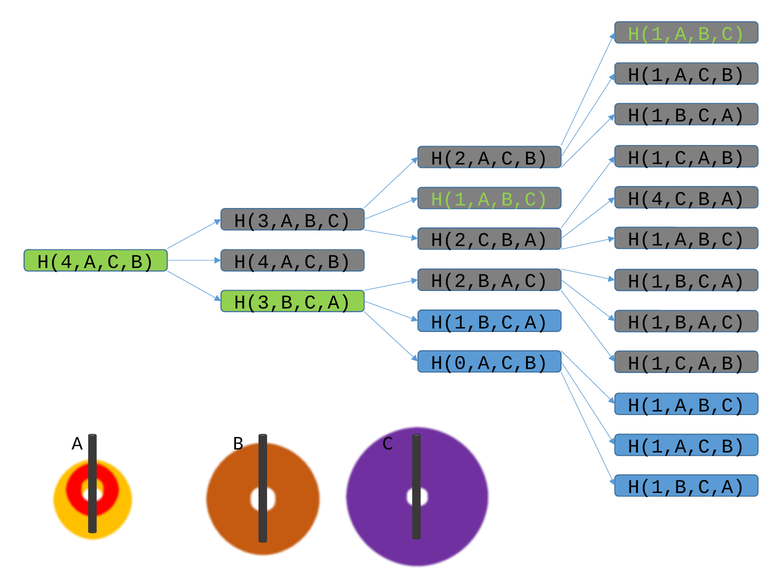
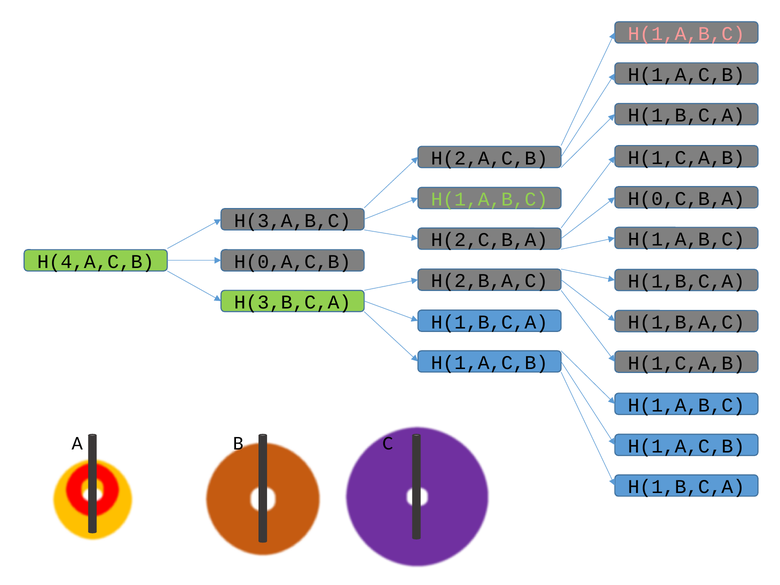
H(1,A,B,C at (686, 34) colour: light green -> pink
H(4,C,B,A: H(4,C,B,A -> H(0,C,B,A
H(4,A,C,B at (293, 262): H(4,A,C,B -> H(0,A,C,B
H(0,A,C,B at (489, 363): H(0,A,C,B -> H(1,A,C,B
